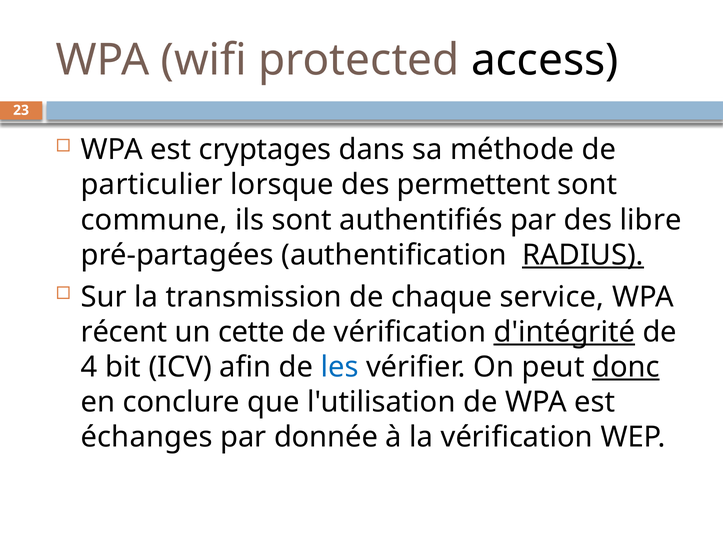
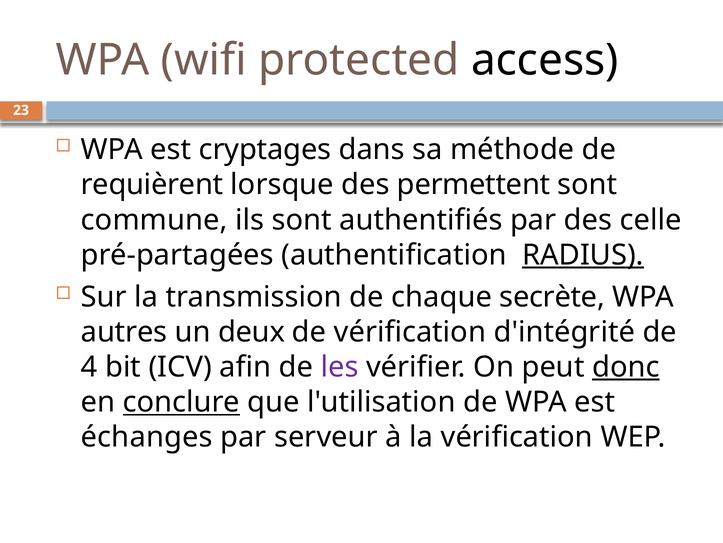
particulier: particulier -> requièrent
libre: libre -> celle
service: service -> secrète
récent: récent -> autres
cette: cette -> deux
d'intégrité underline: present -> none
les colour: blue -> purple
conclure underline: none -> present
donnée: donnée -> serveur
